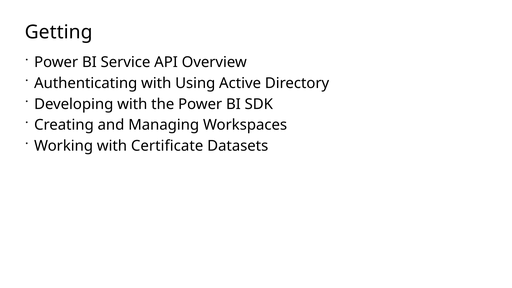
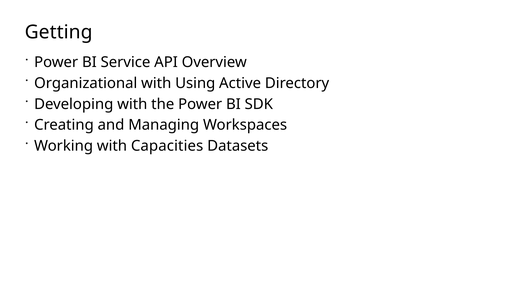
Authenticating: Authenticating -> Organizational
Certificate: Certificate -> Capacities
